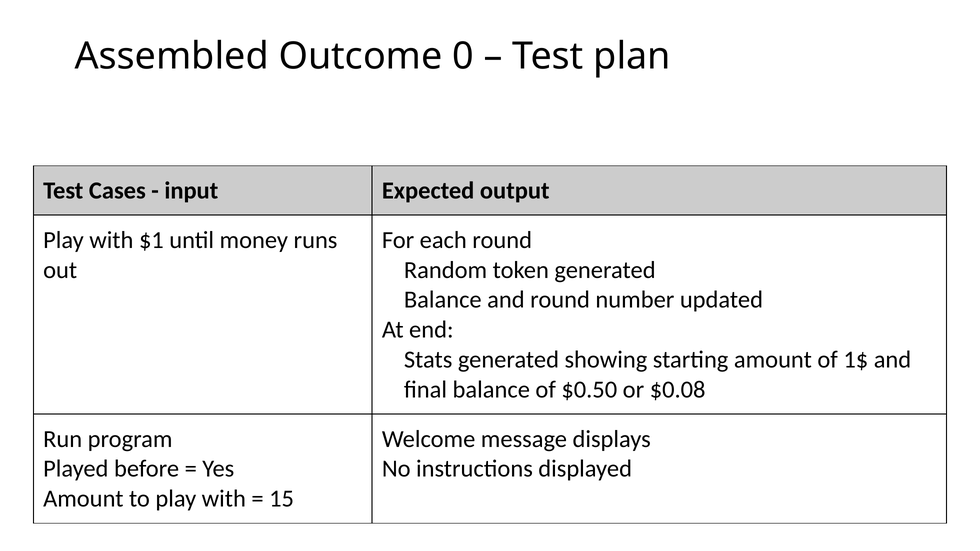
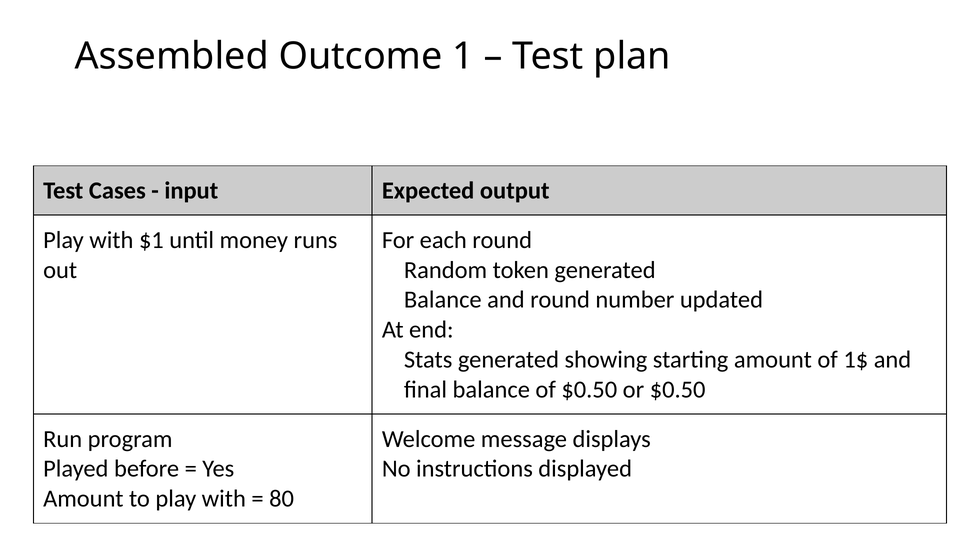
0: 0 -> 1
or $0.08: $0.08 -> $0.50
15: 15 -> 80
